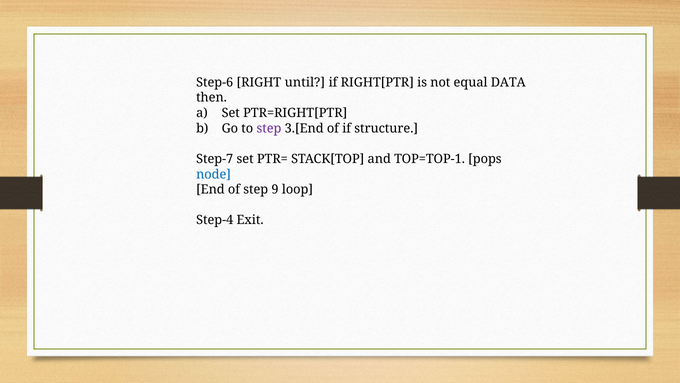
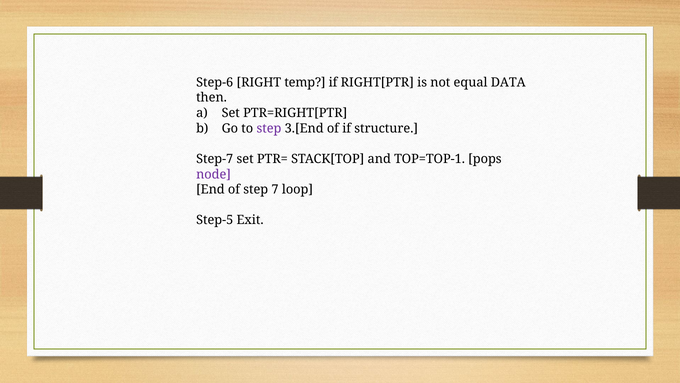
until: until -> temp
node colour: blue -> purple
9: 9 -> 7
Step-4: Step-4 -> Step-5
